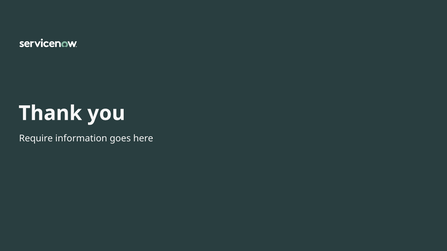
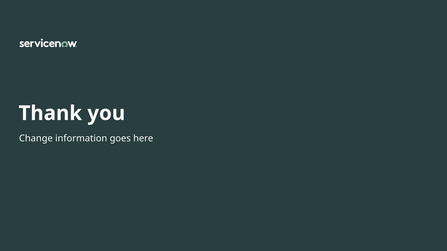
Require: Require -> Change
